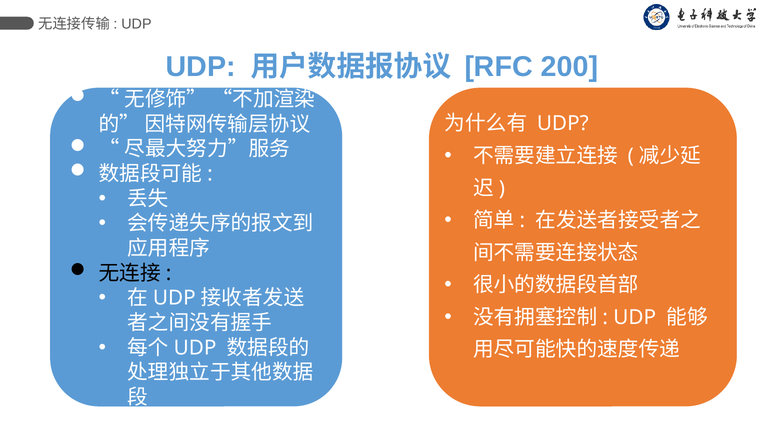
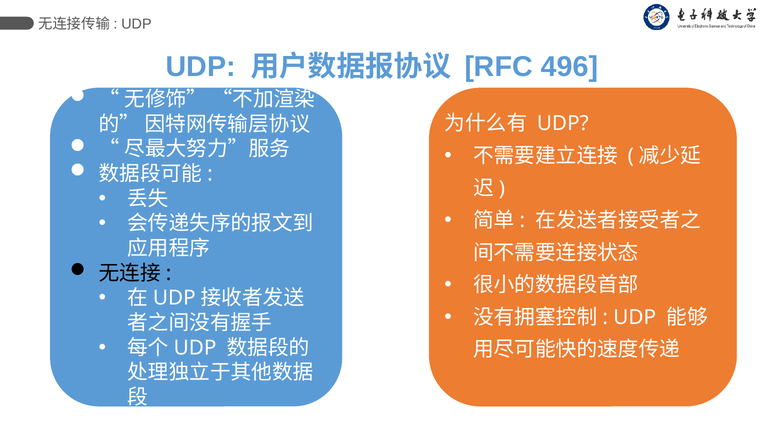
200: 200 -> 496
